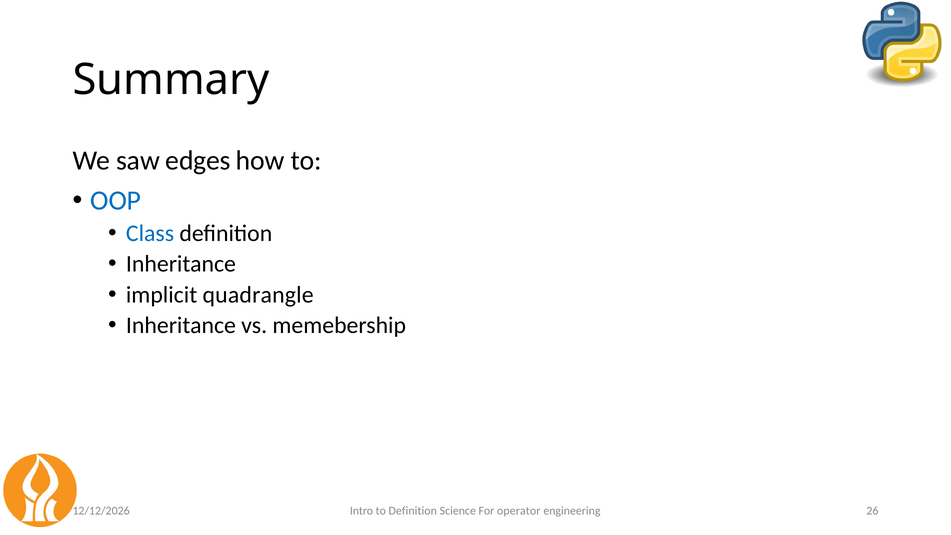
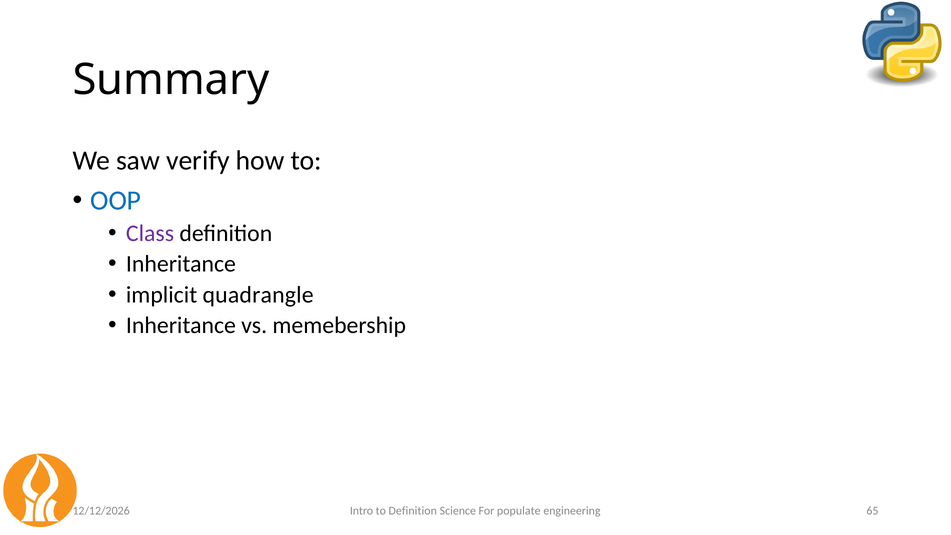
edges: edges -> verify
Class colour: blue -> purple
operator: operator -> populate
26: 26 -> 65
